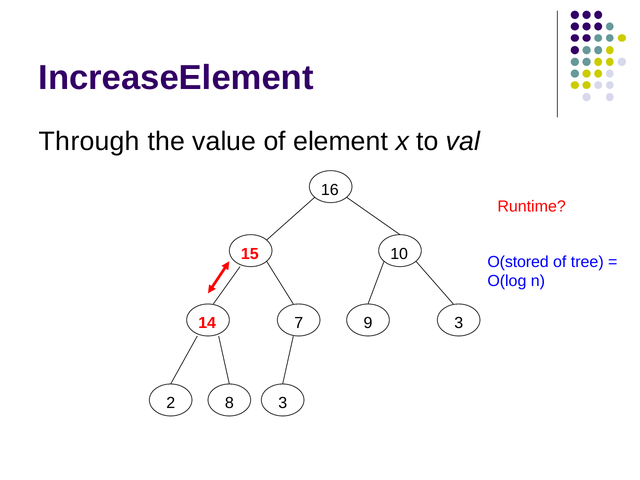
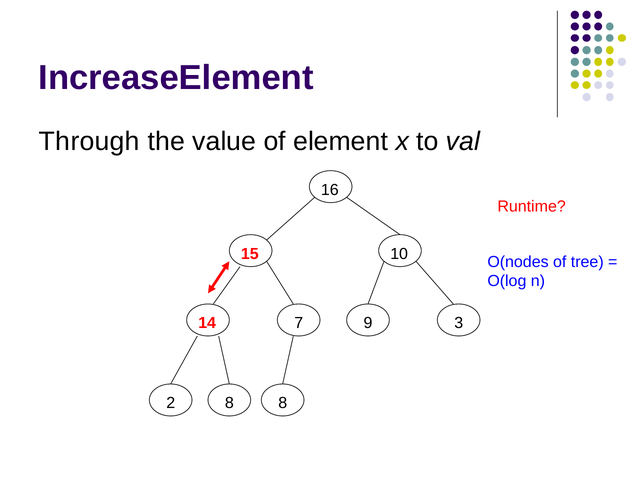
O(stored: O(stored -> O(nodes
8 3: 3 -> 8
